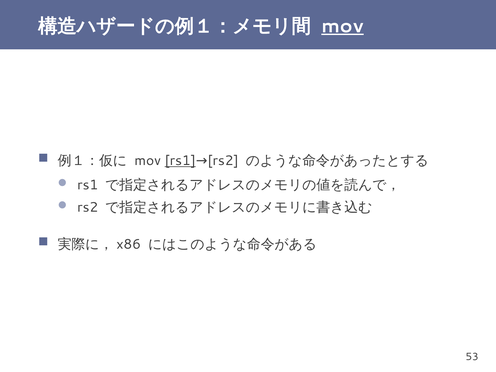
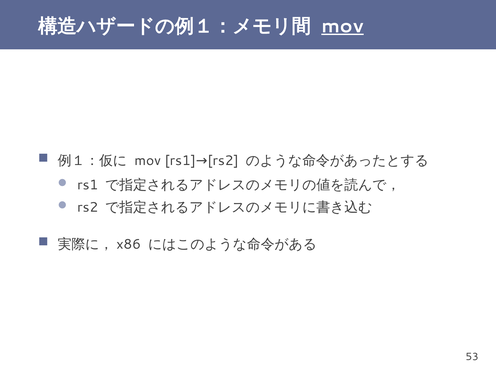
rs1 at (180, 161) underline: present -> none
